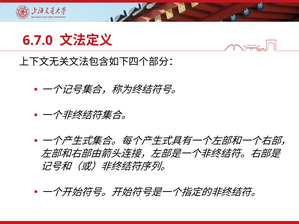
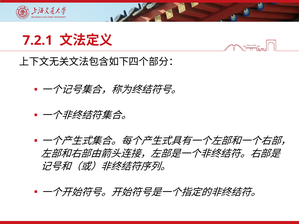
6.7.0: 6.7.0 -> 7.2.1
